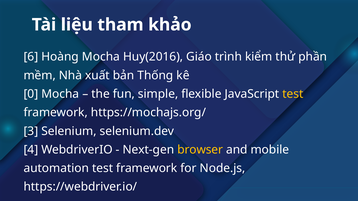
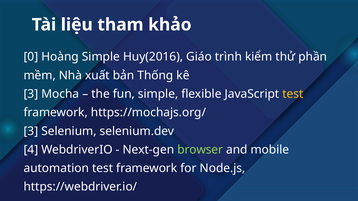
6: 6 -> 0
Hoàng Mocha: Mocha -> Simple
0 at (31, 94): 0 -> 3
browser colour: yellow -> light green
